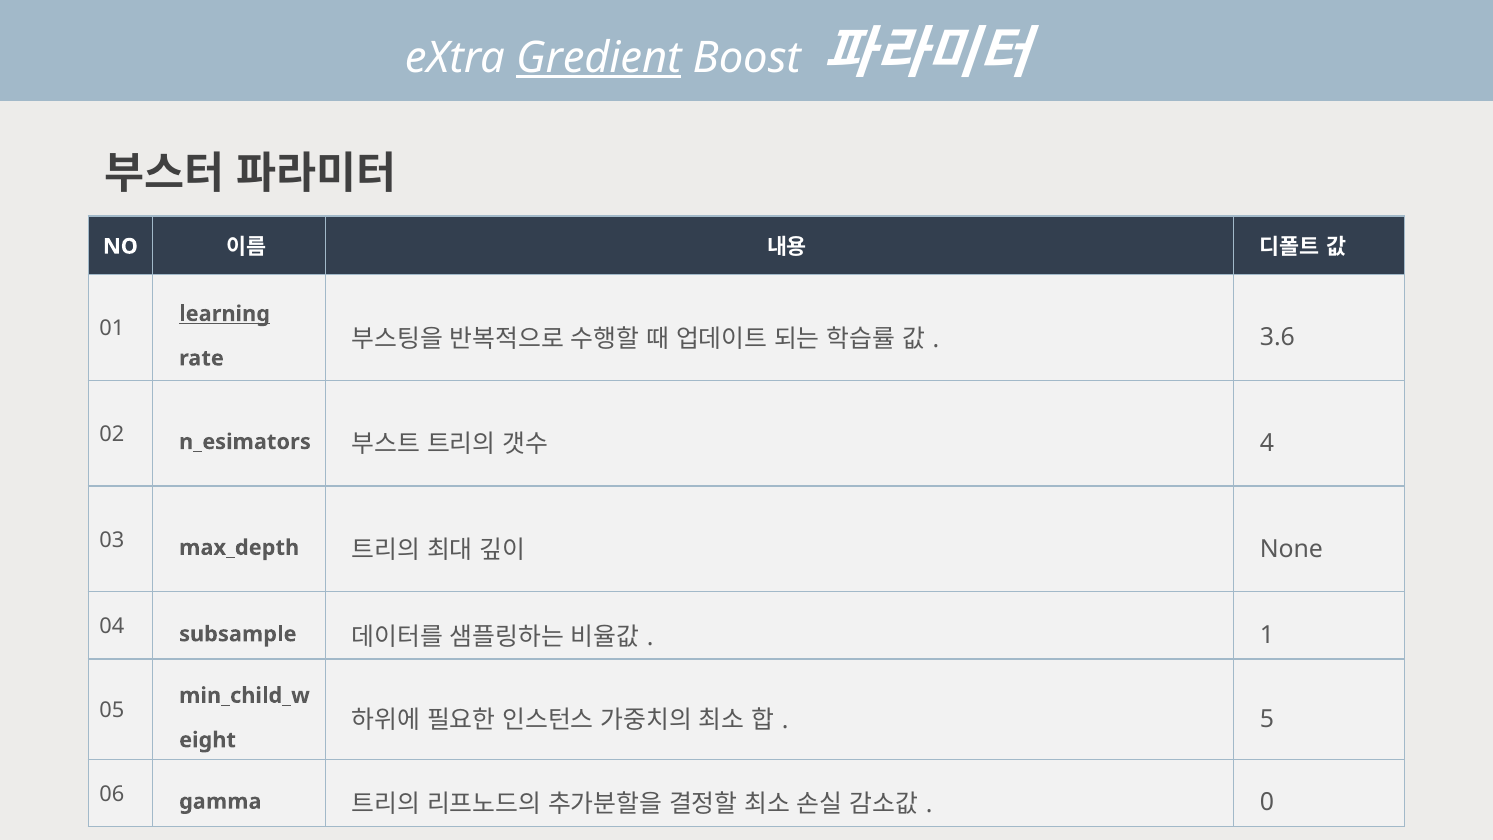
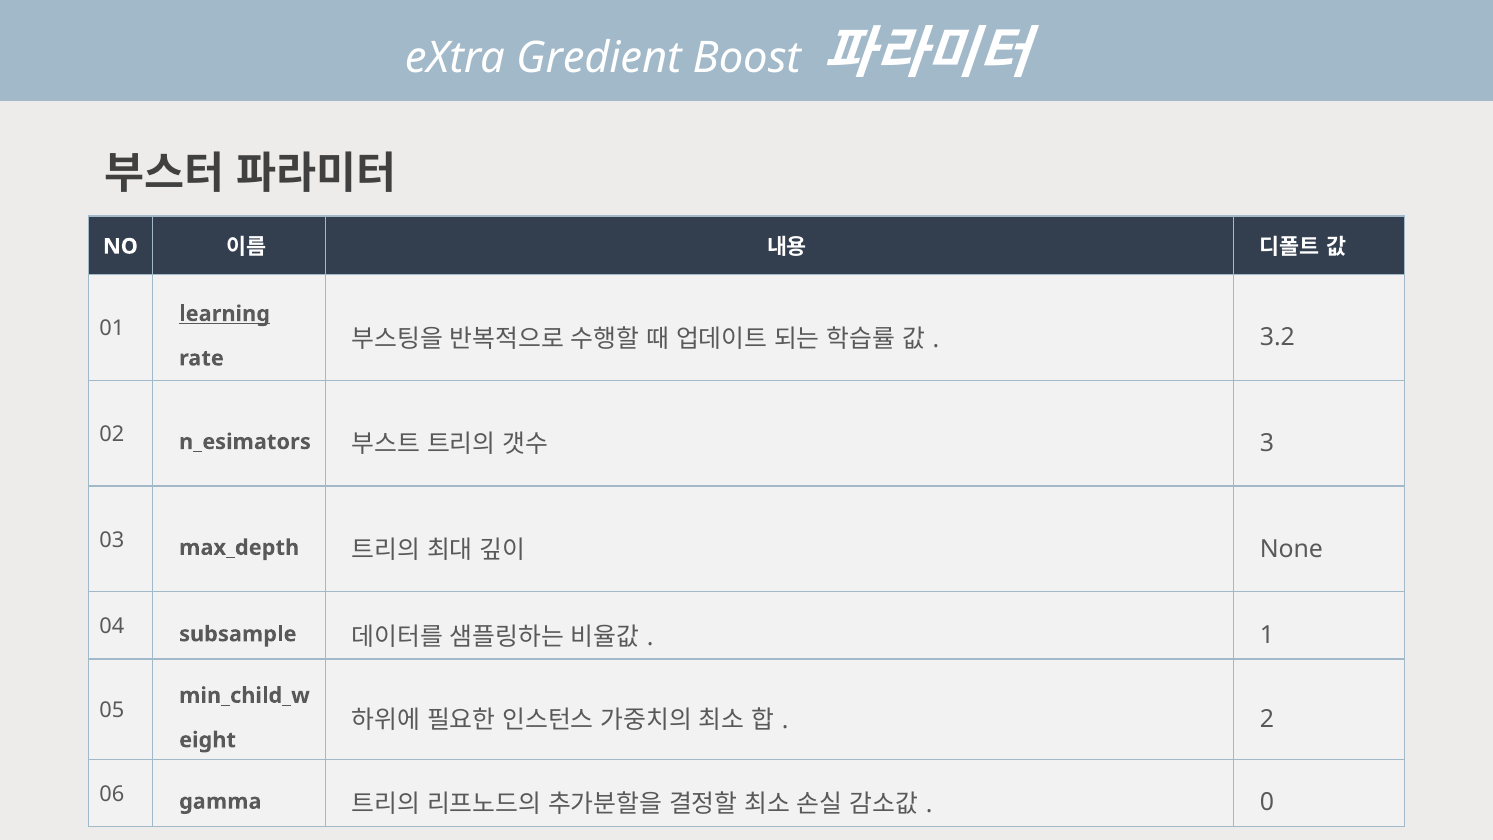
Gredient underline: present -> none
3.6: 3.6 -> 3.2
4: 4 -> 3
5: 5 -> 2
